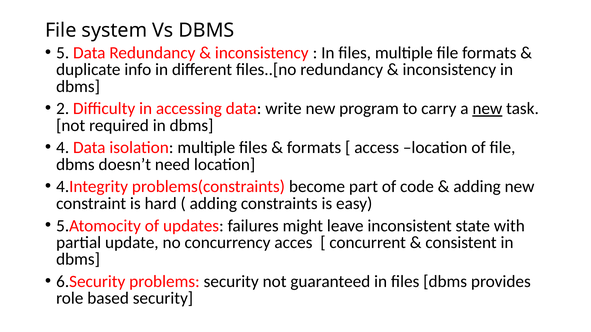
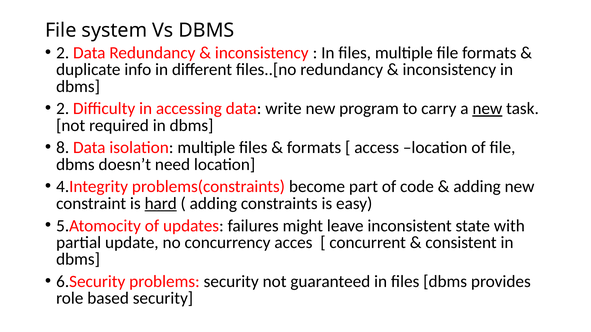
5 at (63, 53): 5 -> 2
4: 4 -> 8
hard underline: none -> present
